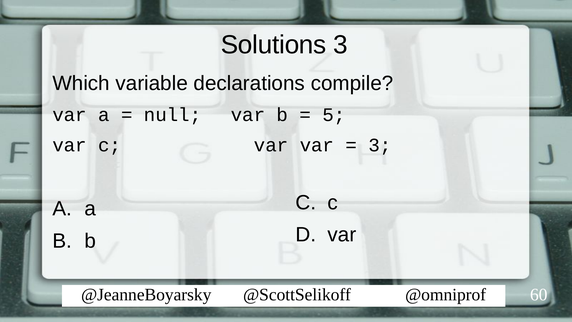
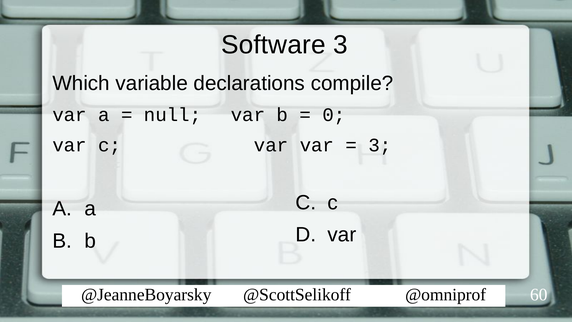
Solutions: Solutions -> Software
5: 5 -> 0
